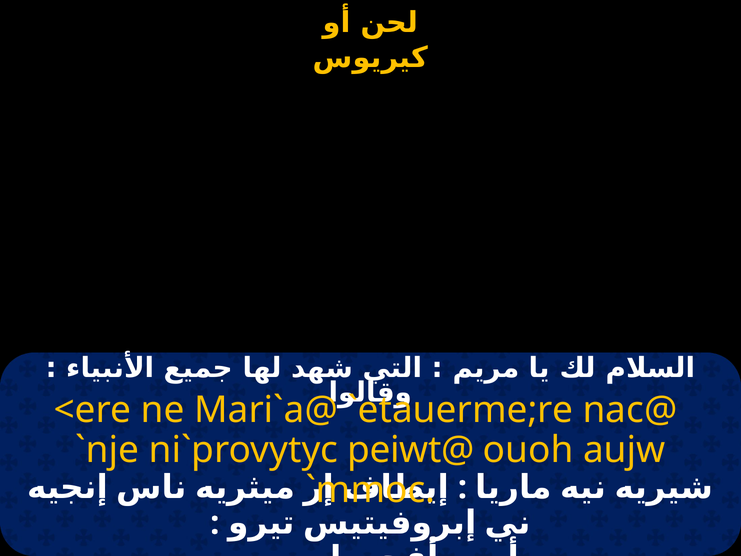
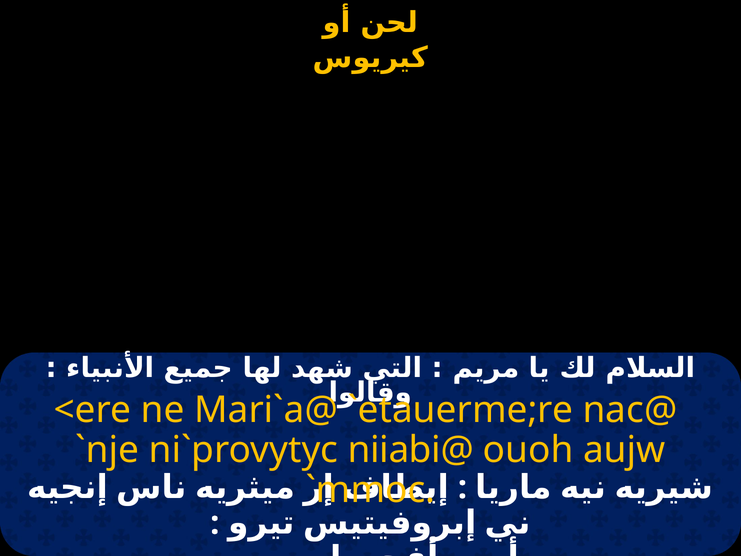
peiwt@: peiwt@ -> niiabi@
